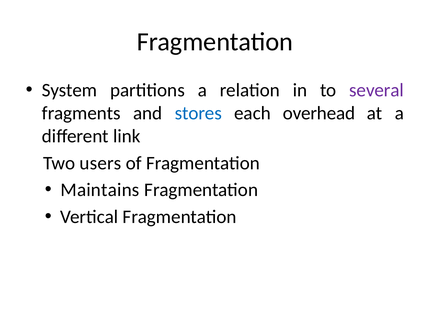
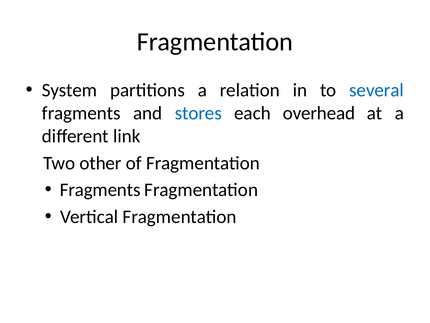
several colour: purple -> blue
users: users -> other
Maintains at (100, 190): Maintains -> Fragments
